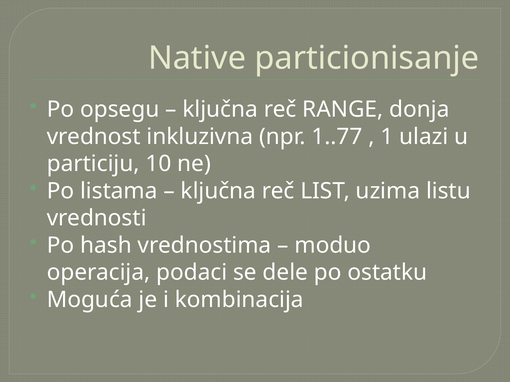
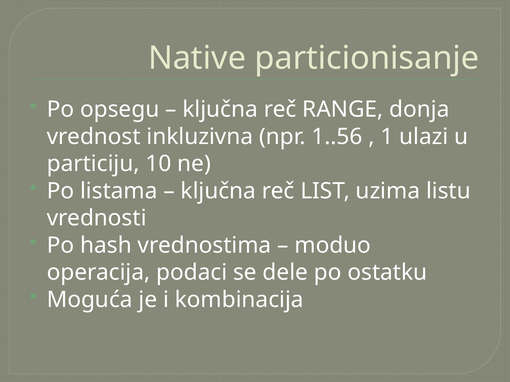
1..77: 1..77 -> 1..56
